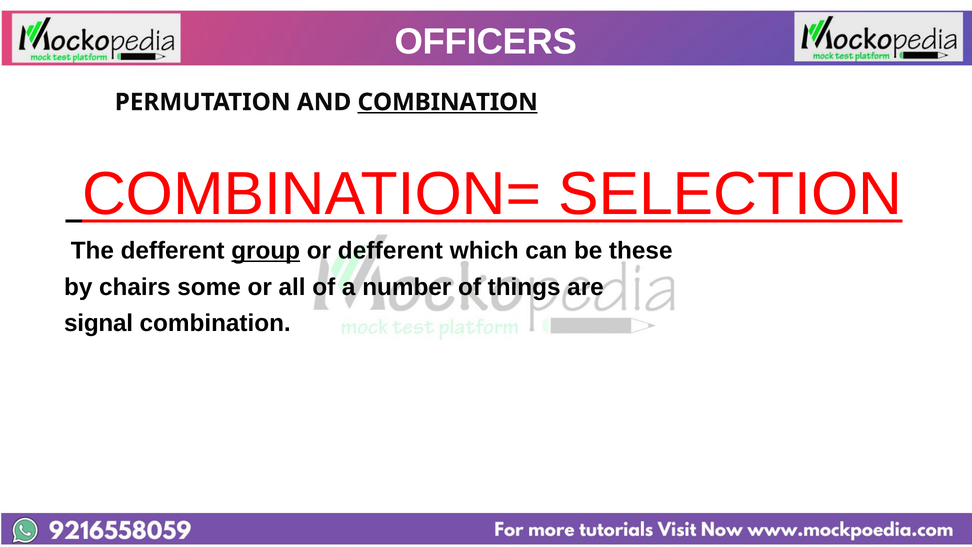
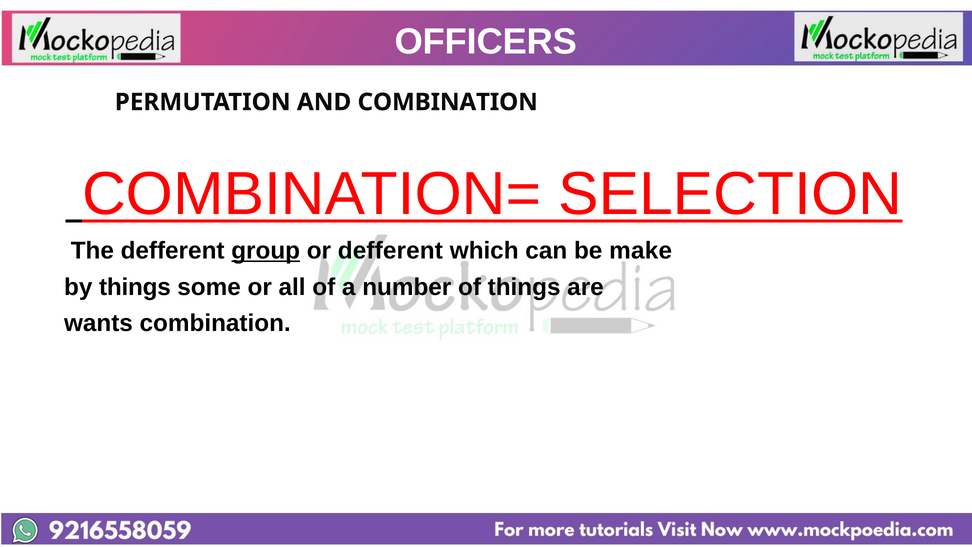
COMBINATION at (448, 102) underline: present -> none
these: these -> make
by chairs: chairs -> things
signal: signal -> wants
